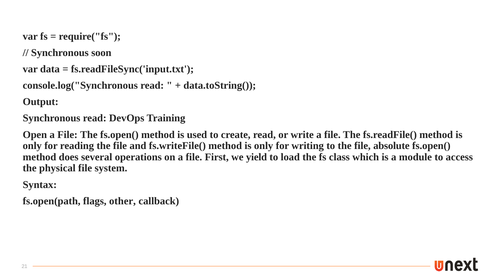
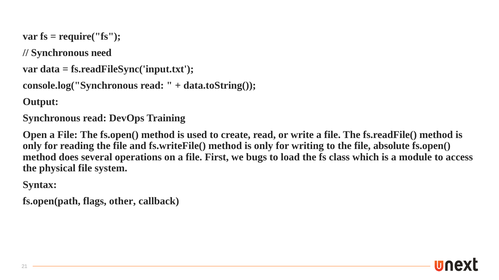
soon: soon -> need
yield: yield -> bugs
